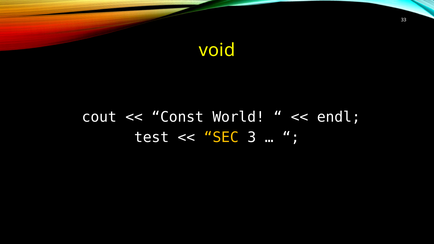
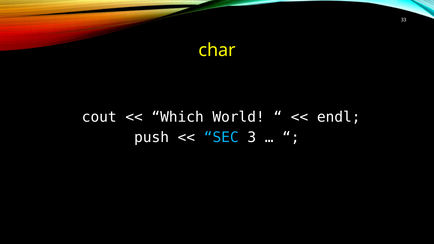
void: void -> char
Const: Const -> Which
test: test -> push
SEC colour: yellow -> light blue
